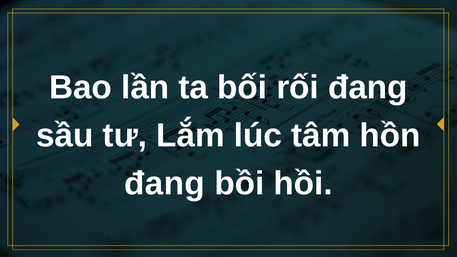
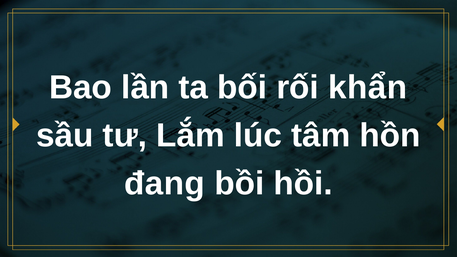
rối đang: đang -> khẩn
